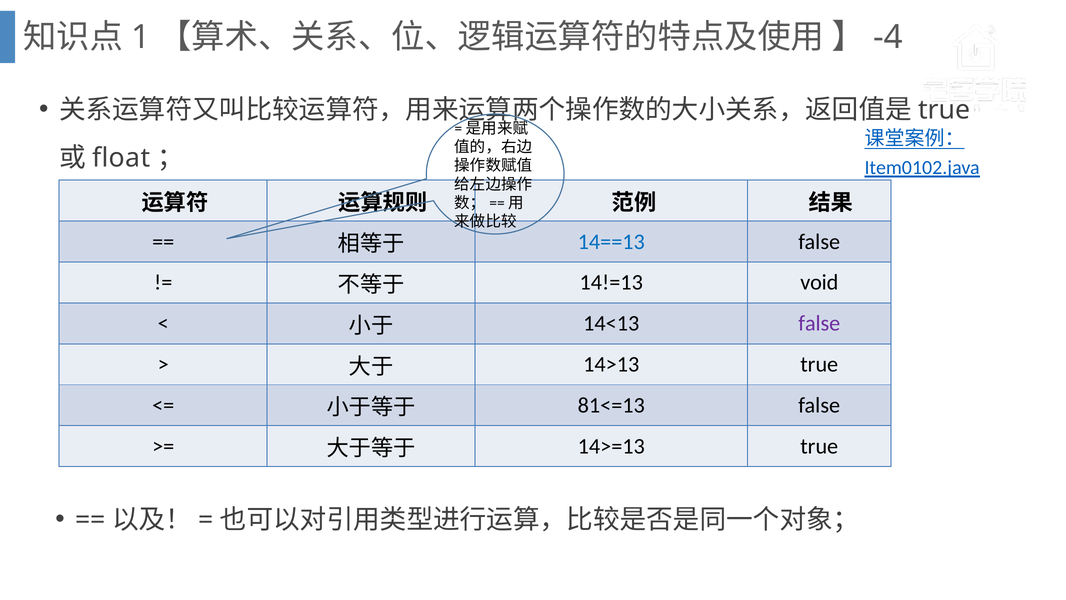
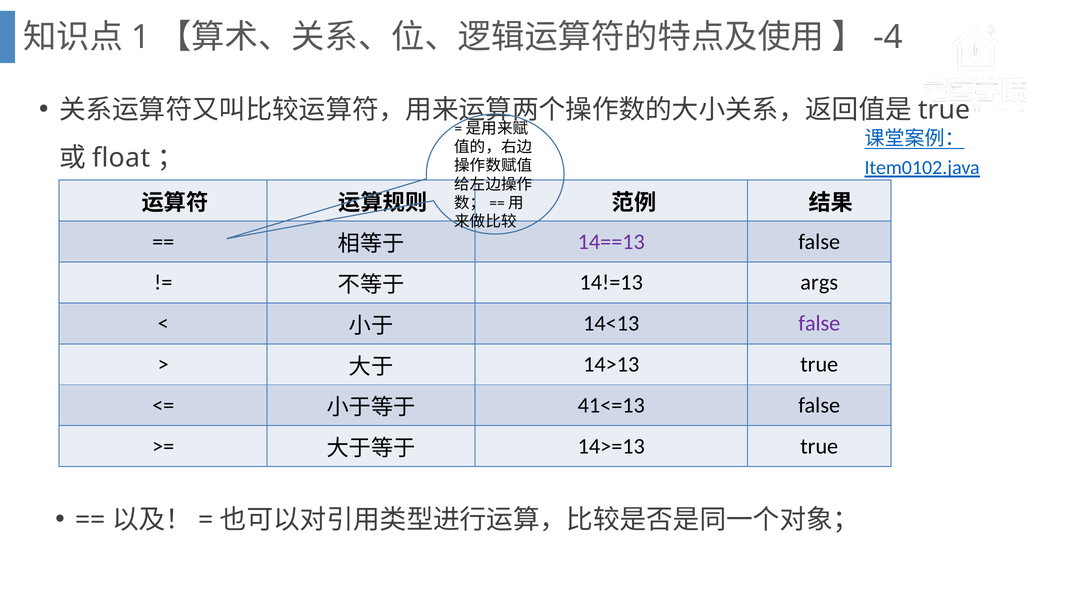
14==13 colour: blue -> purple
void: void -> args
81<=13: 81<=13 -> 41<=13
